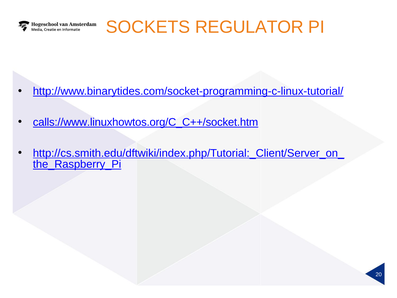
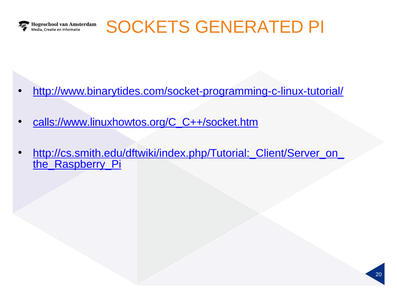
REGULATOR: REGULATOR -> GENERATED
